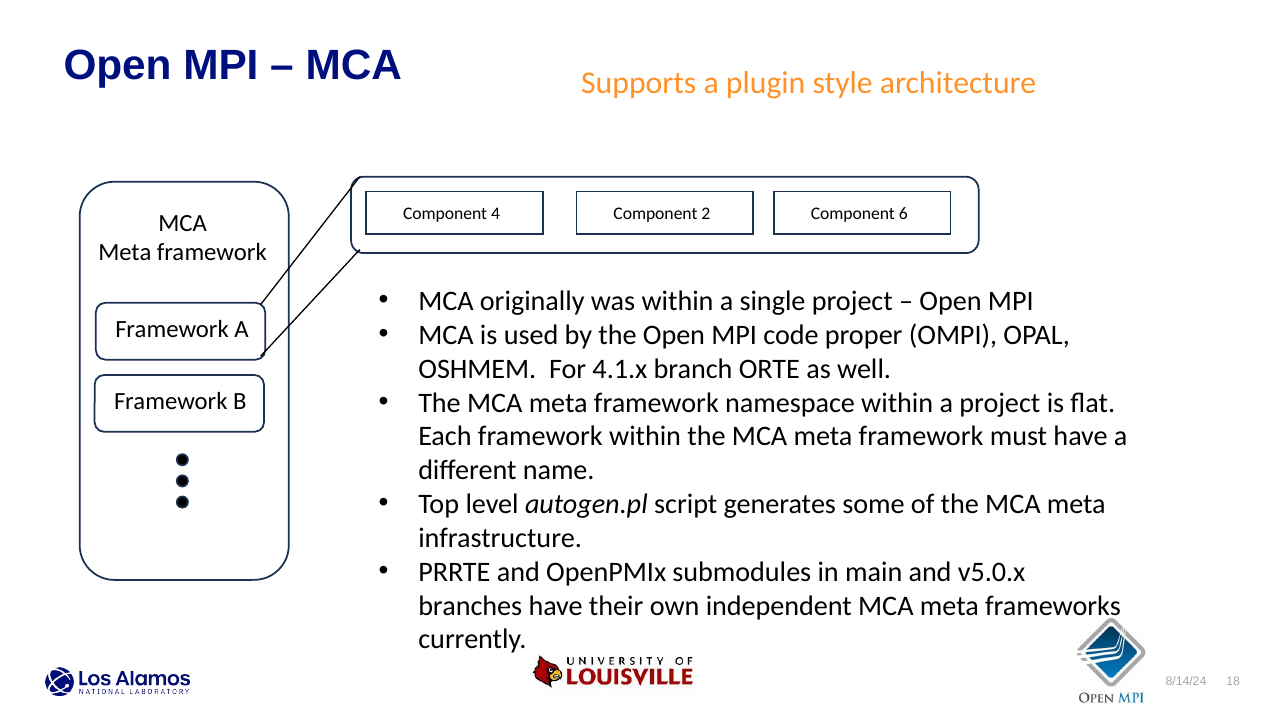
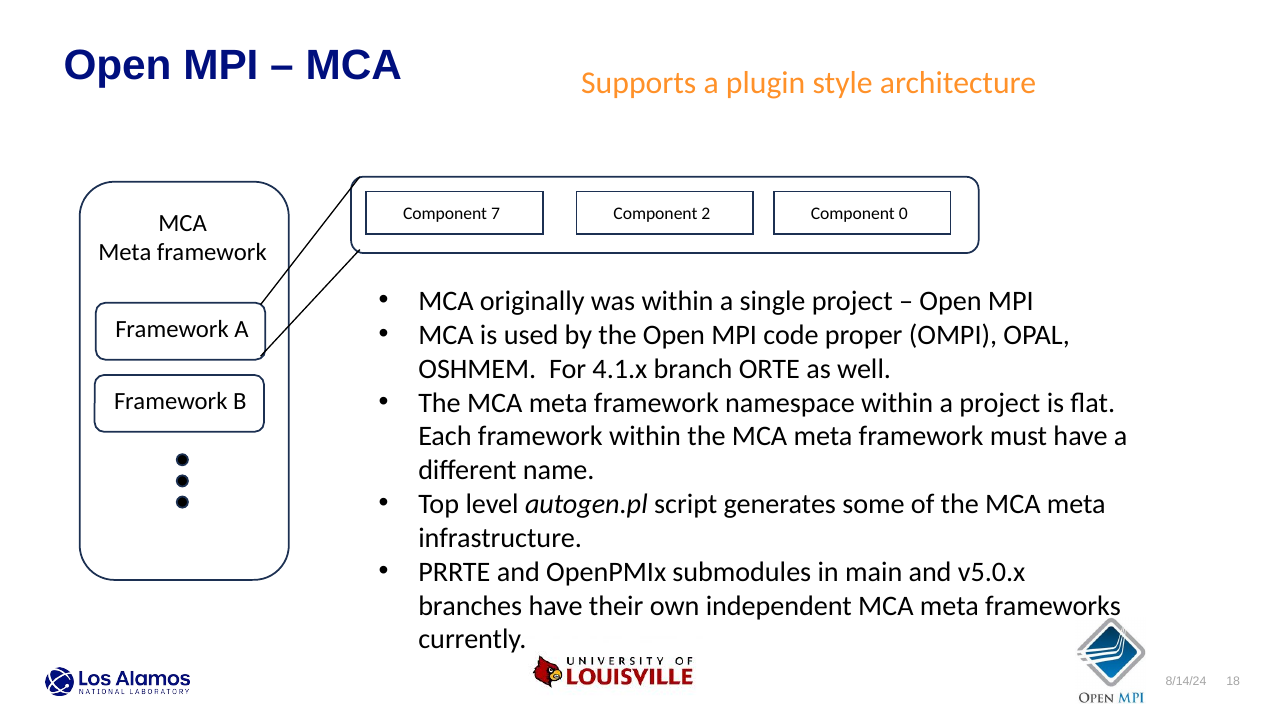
4: 4 -> 7
6: 6 -> 0
